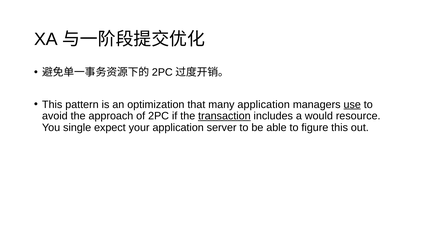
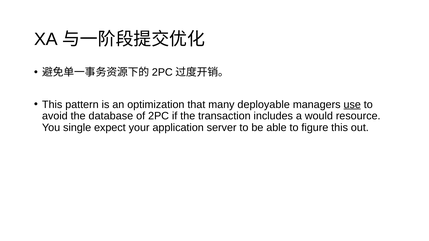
many application: application -> deployable
approach: approach -> database
transaction underline: present -> none
